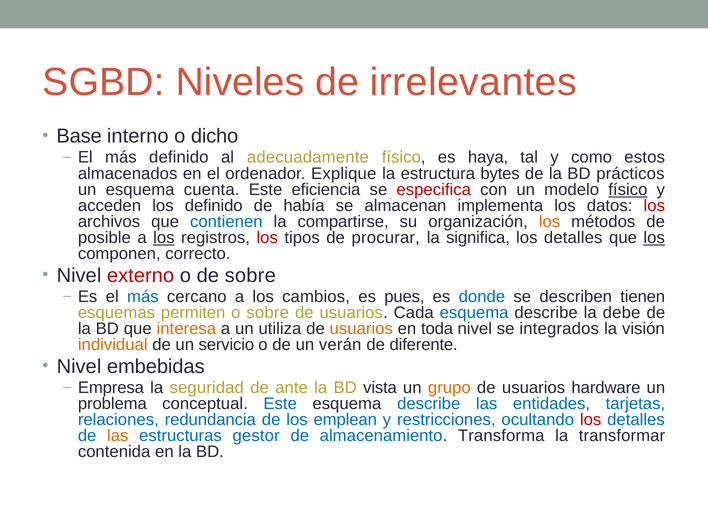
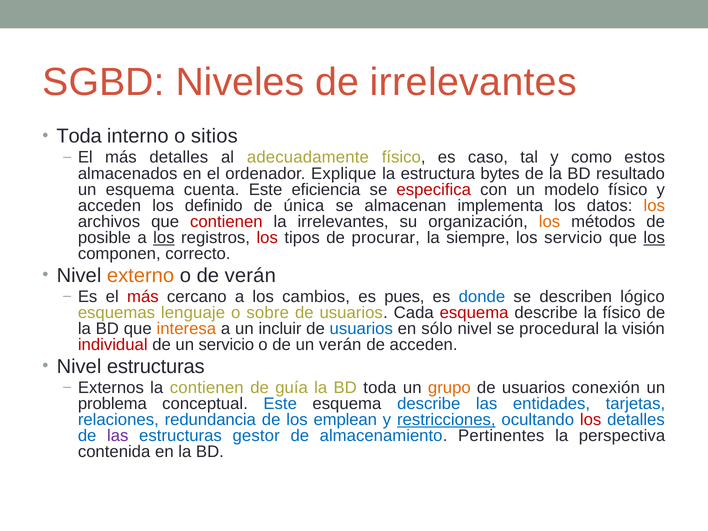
Base at (79, 136): Base -> Toda
dicho: dicho -> sitios
más definido: definido -> detalles
haya: haya -> caso
prácticos: prácticos -> resultado
físico at (628, 190) underline: present -> none
había: había -> única
los at (654, 206) colour: red -> orange
contienen at (226, 222) colour: blue -> red
la compartirse: compartirse -> irrelevantes
signiﬁca: signiﬁca -> siempre
detalles at (573, 238): detalles -> servicio
externo colour: red -> orange
de sobre: sobre -> verán
más at (143, 297) colour: blue -> red
tienen: tienen -> lógico
permiten: permiten -> lenguaje
esquema at (474, 313) colour: blue -> red
la debe: debe -> físico
utiliza: utiliza -> incluir
usuarios at (361, 329) colour: orange -> blue
toda: toda -> sólo
integrados: integrados -> procedural
individual colour: orange -> red
de diferente: diferente -> acceden
Nivel embebidas: embebidas -> estructuras
Empresa: Empresa -> Externos
la seguridad: seguridad -> contienen
ante: ante -> guía
BD vista: vista -> toda
hardware: hardware -> conexión
restricciones underline: none -> present
las at (118, 436) colour: orange -> purple
Transforma: Transforma -> Pertinentes
transformar: transformar -> perspectiva
